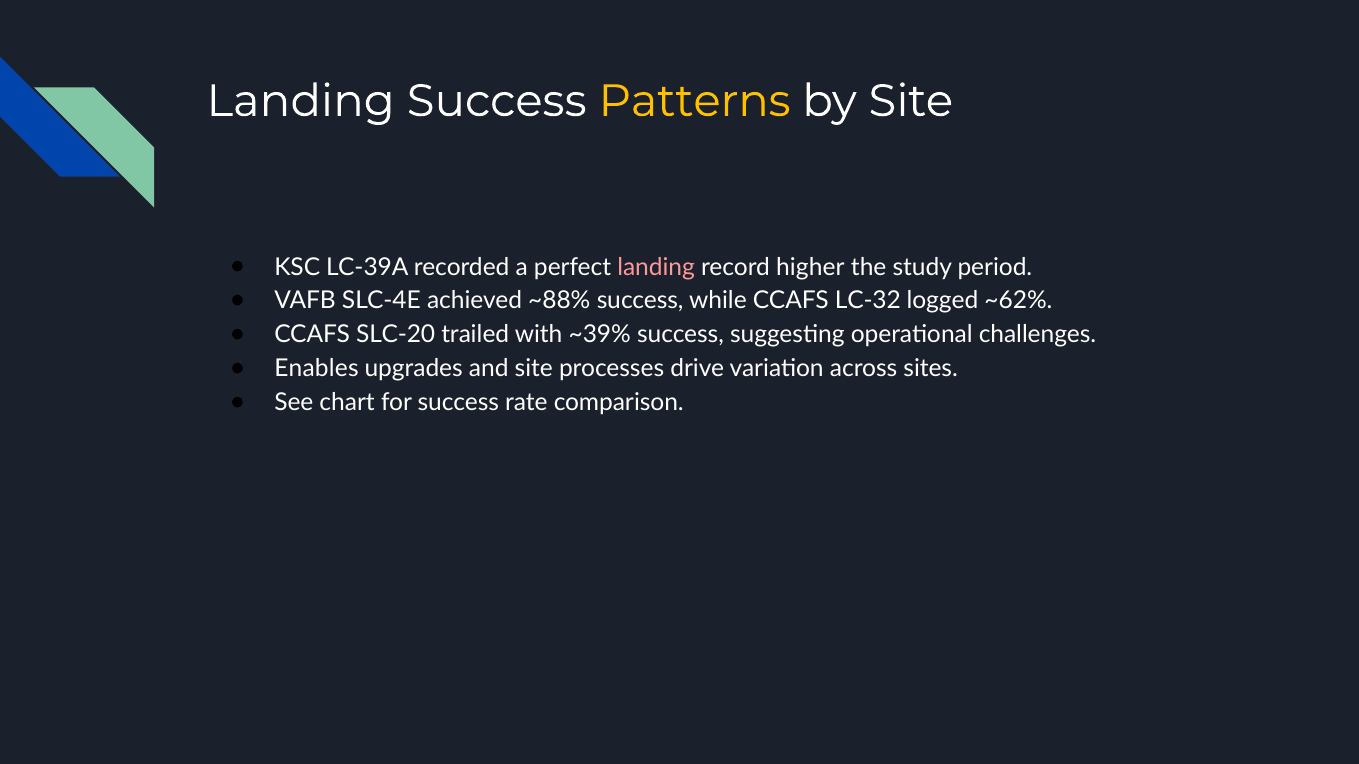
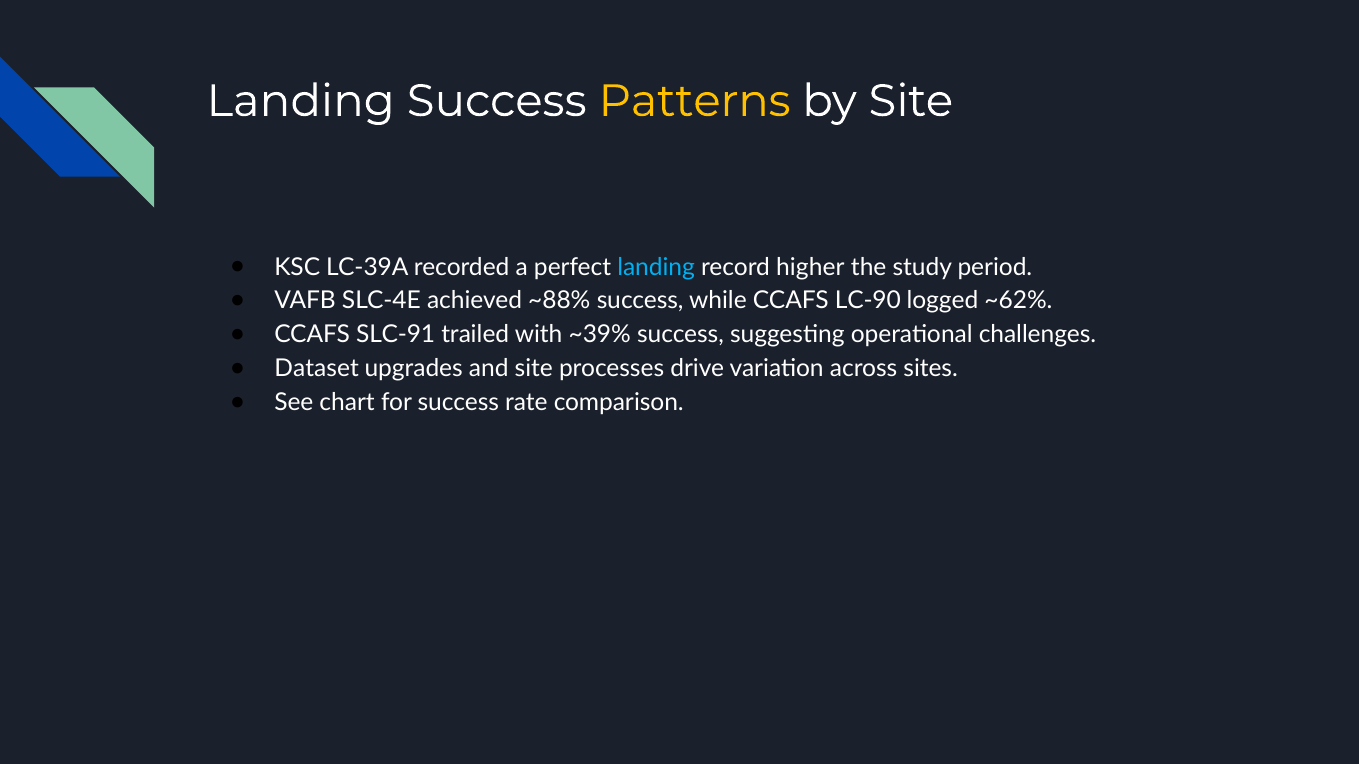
landing at (656, 267) colour: pink -> light blue
LC-32: LC-32 -> LC-90
SLC-20: SLC-20 -> SLC-91
Enables: Enables -> Dataset
